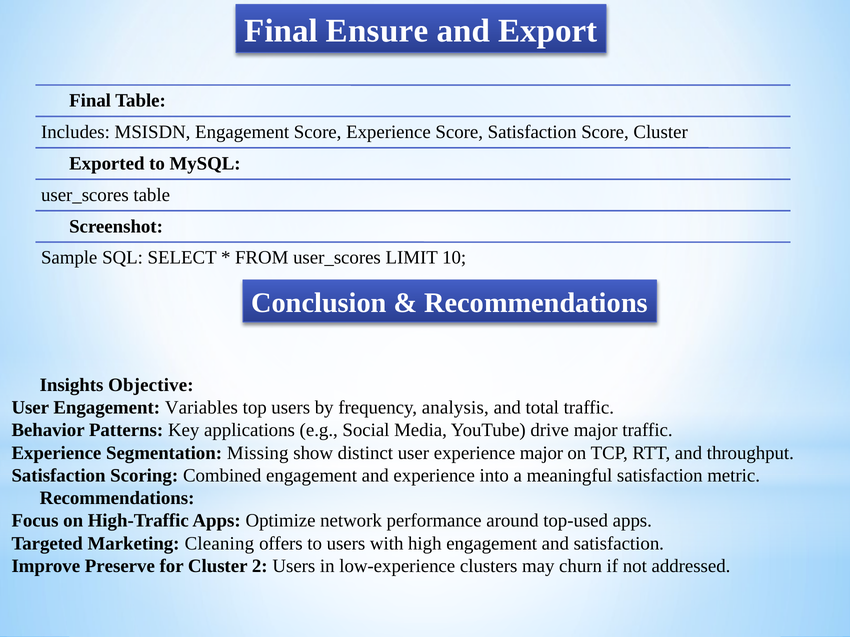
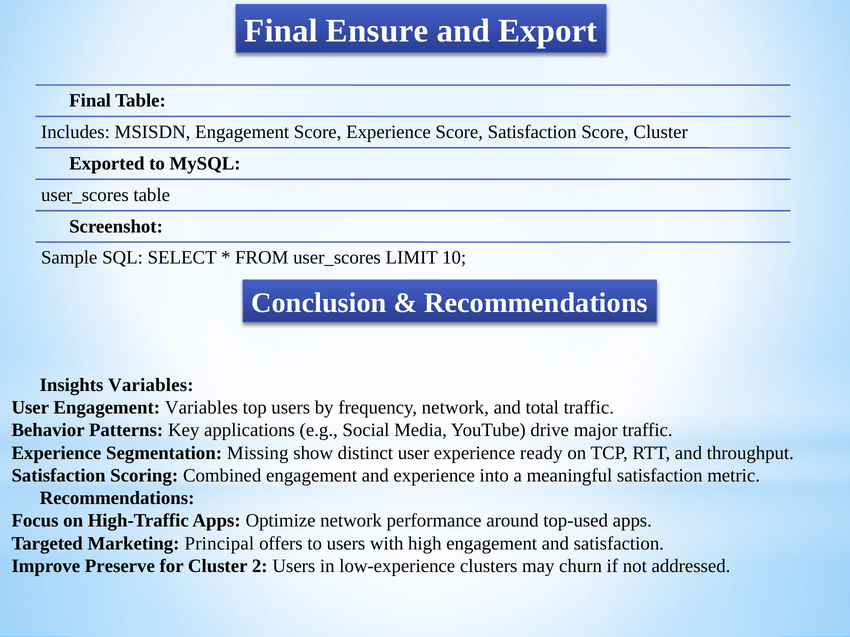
Objective at (151, 385): Objective -> Variables
frequency analysis: analysis -> network
experience major: major -> ready
Cleaning: Cleaning -> Principal
